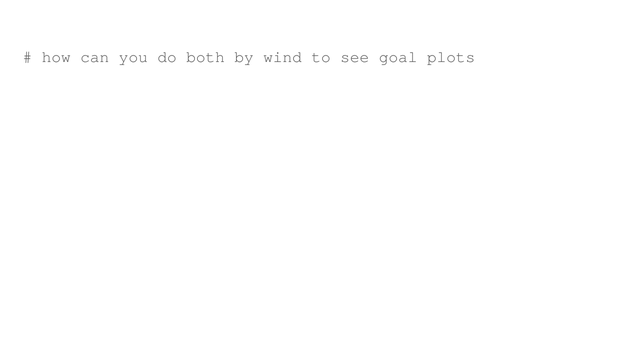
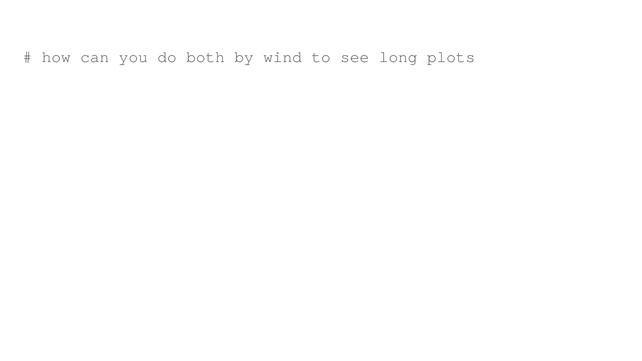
goal: goal -> long
